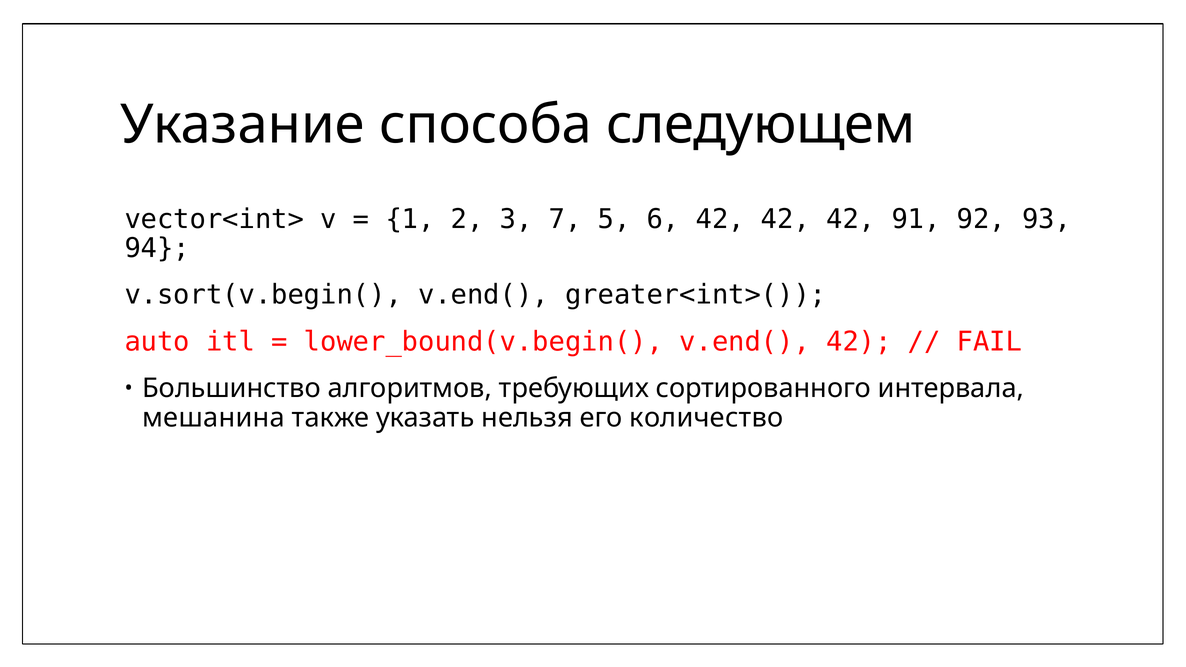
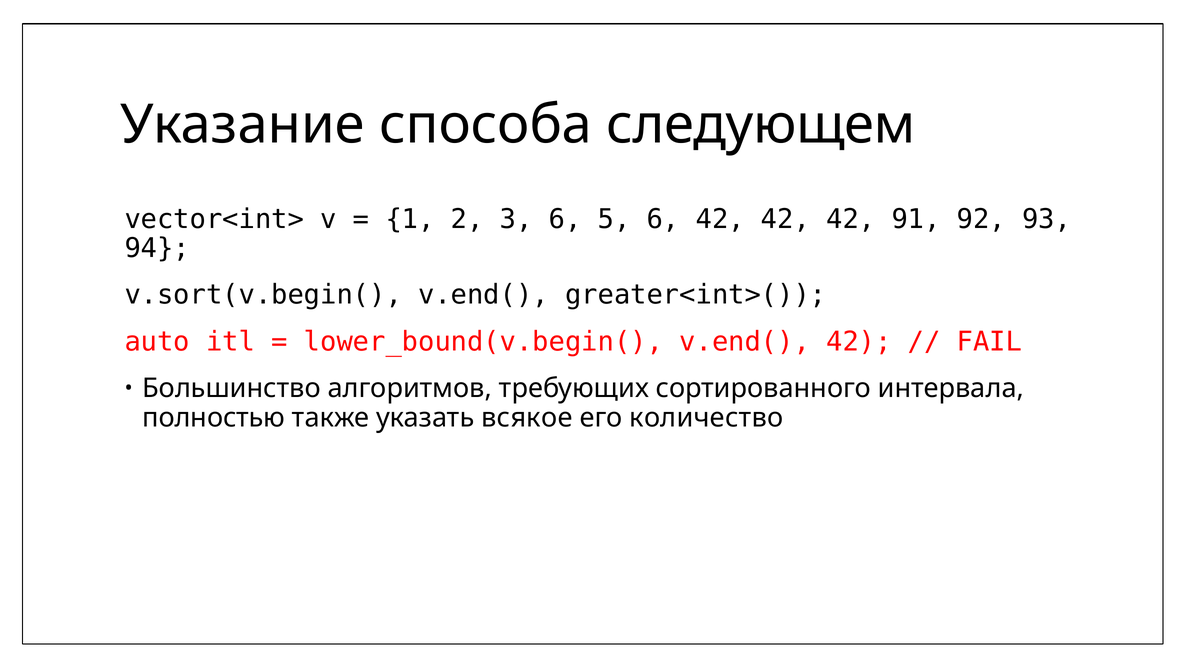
3 7: 7 -> 6
мешанина: мешанина -> полностью
нельзя: нельзя -> всякое
